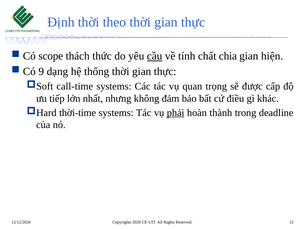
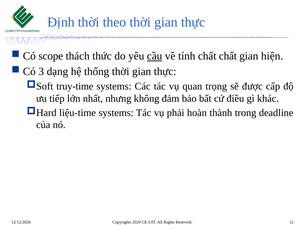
chất chia: chia -> chất
9: 9 -> 3
call-time: call-time -> truy-time
thời-time: thời-time -> liệu-time
phải underline: present -> none
